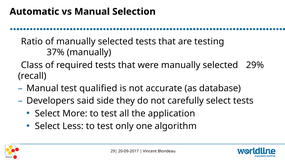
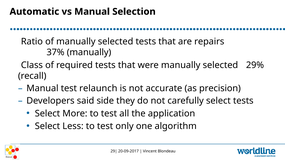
testing: testing -> repairs
qualified: qualified -> relaunch
database: database -> precision
